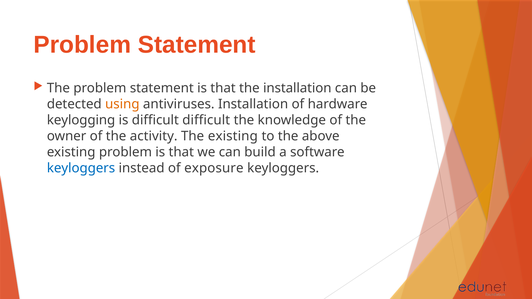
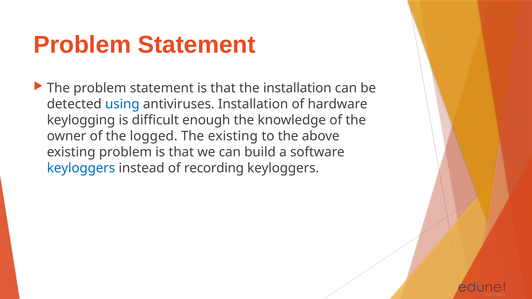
using colour: orange -> blue
difficult difficult: difficult -> enough
activity: activity -> logged
exposure: exposure -> recording
